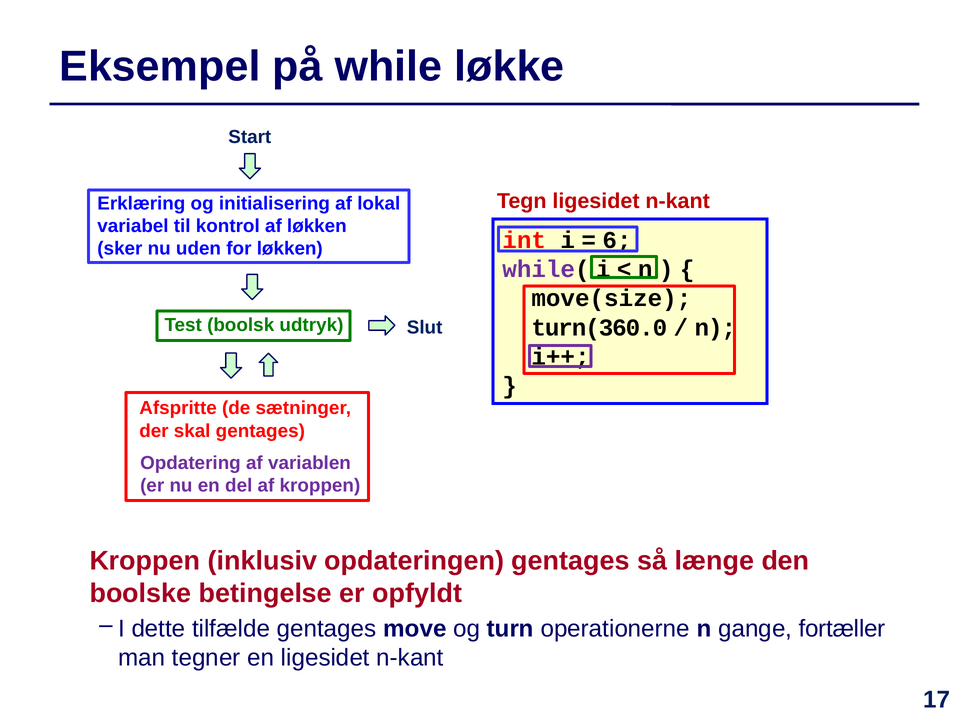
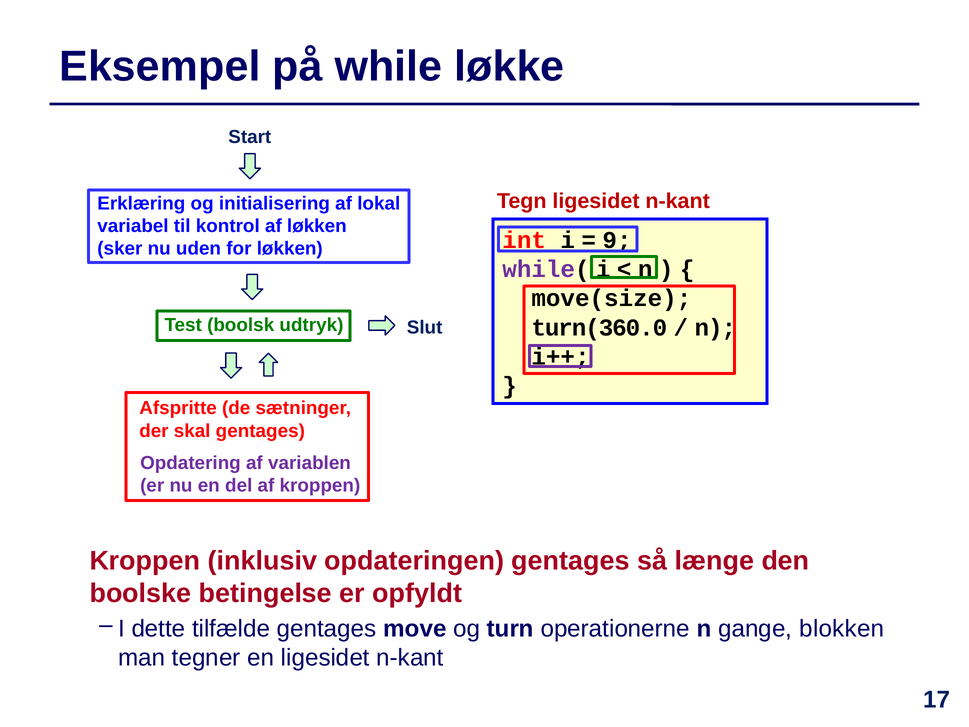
6: 6 -> 9
fortæller: fortæller -> blokken
